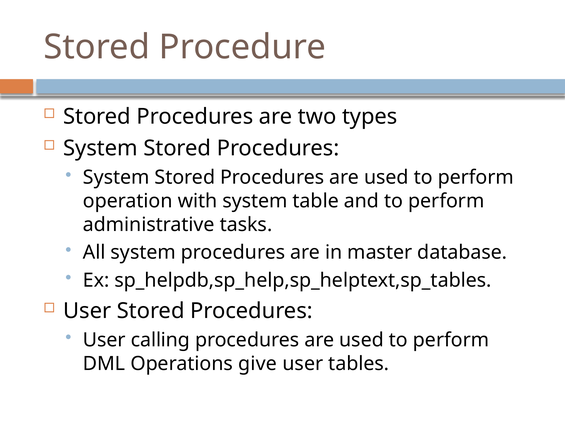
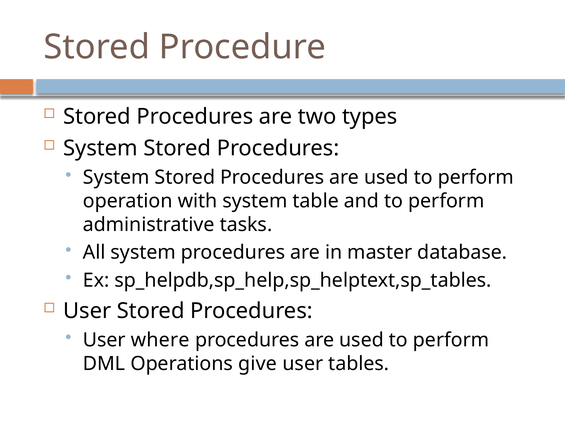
calling: calling -> where
